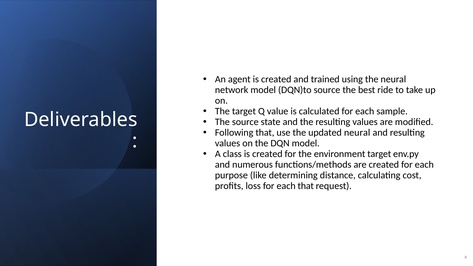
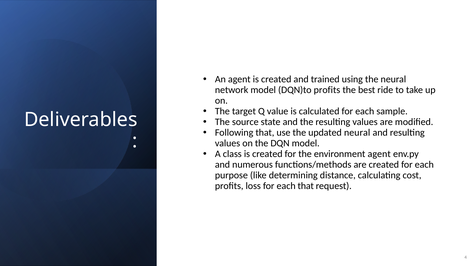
DQN)to source: source -> profits
environment target: target -> agent
